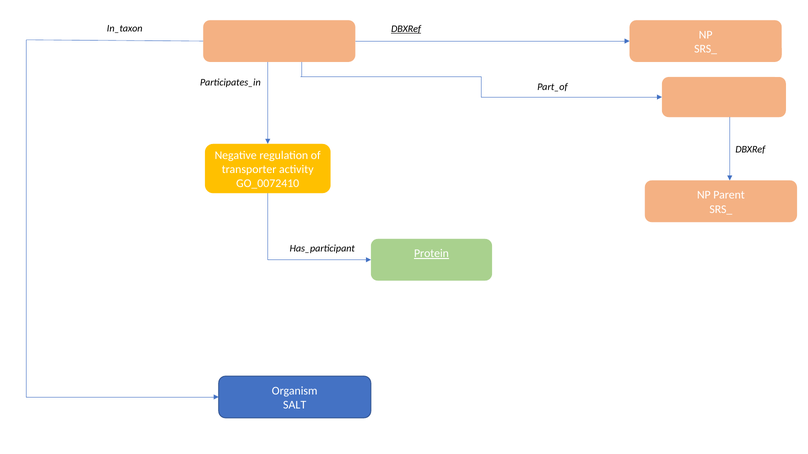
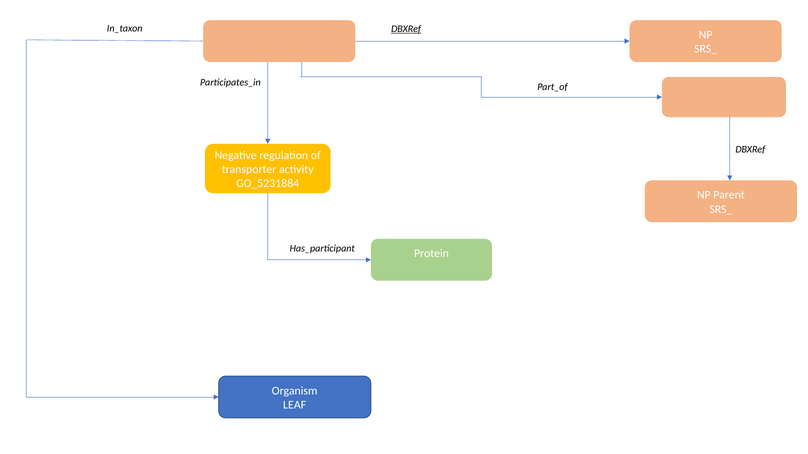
GO_0072410: GO_0072410 -> GO_5231884
Protein underline: present -> none
SALT: SALT -> LEAF
